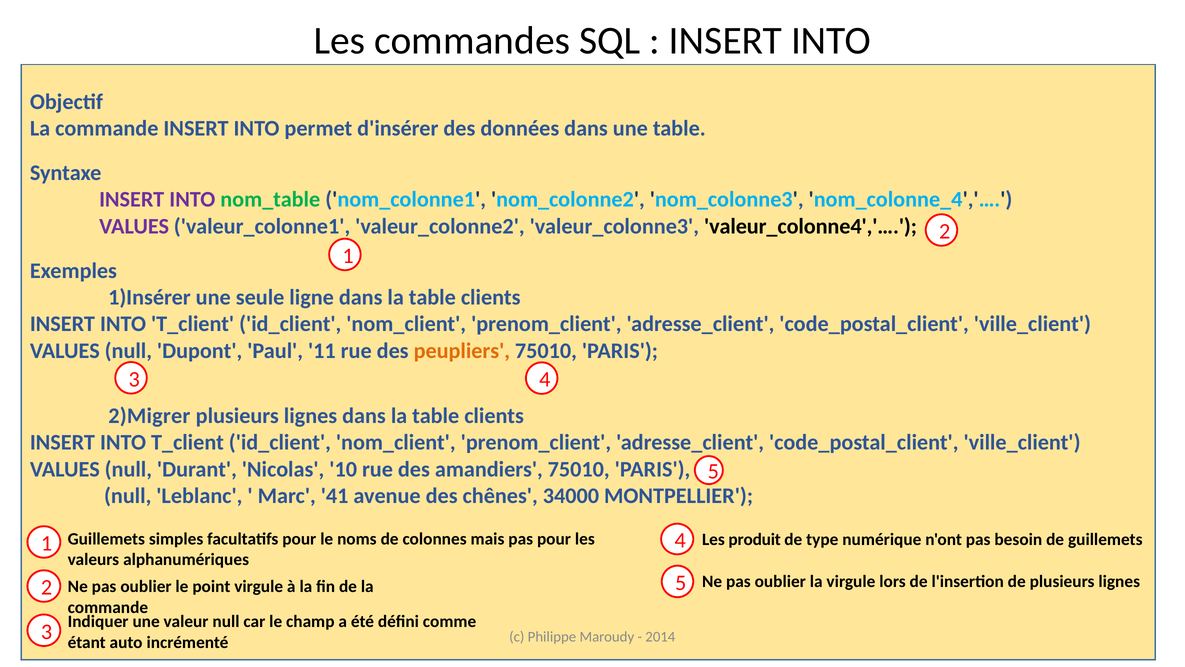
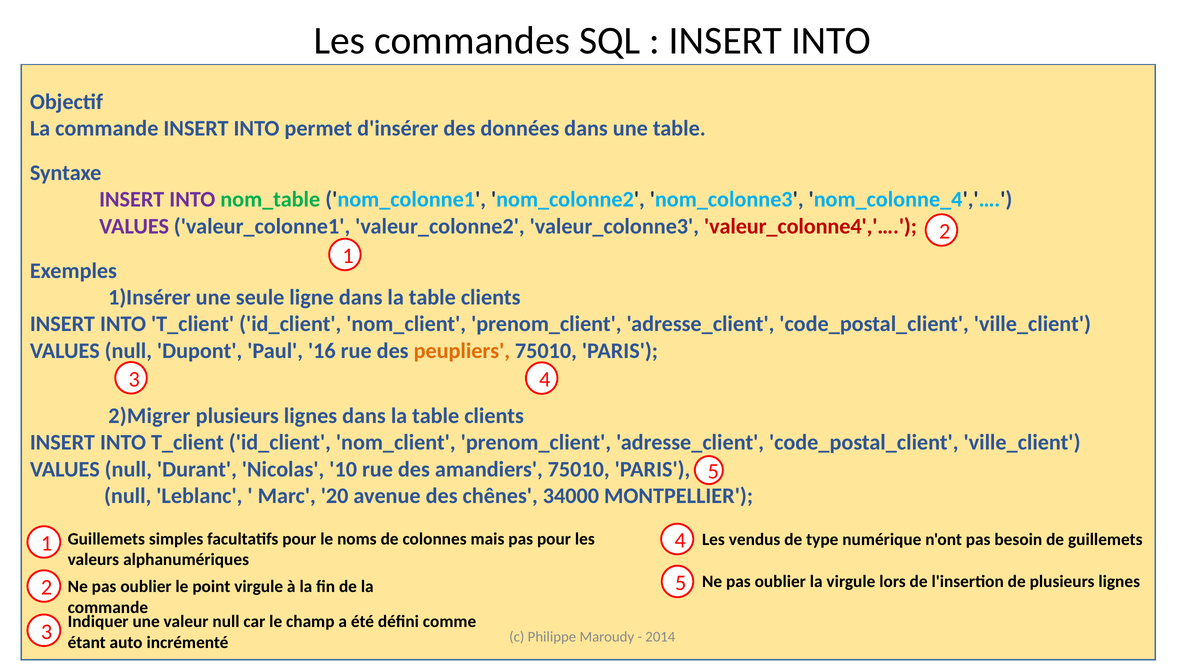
valeur_colonne4','… colour: black -> red
11: 11 -> 16
41: 41 -> 20
produit: produit -> vendus
